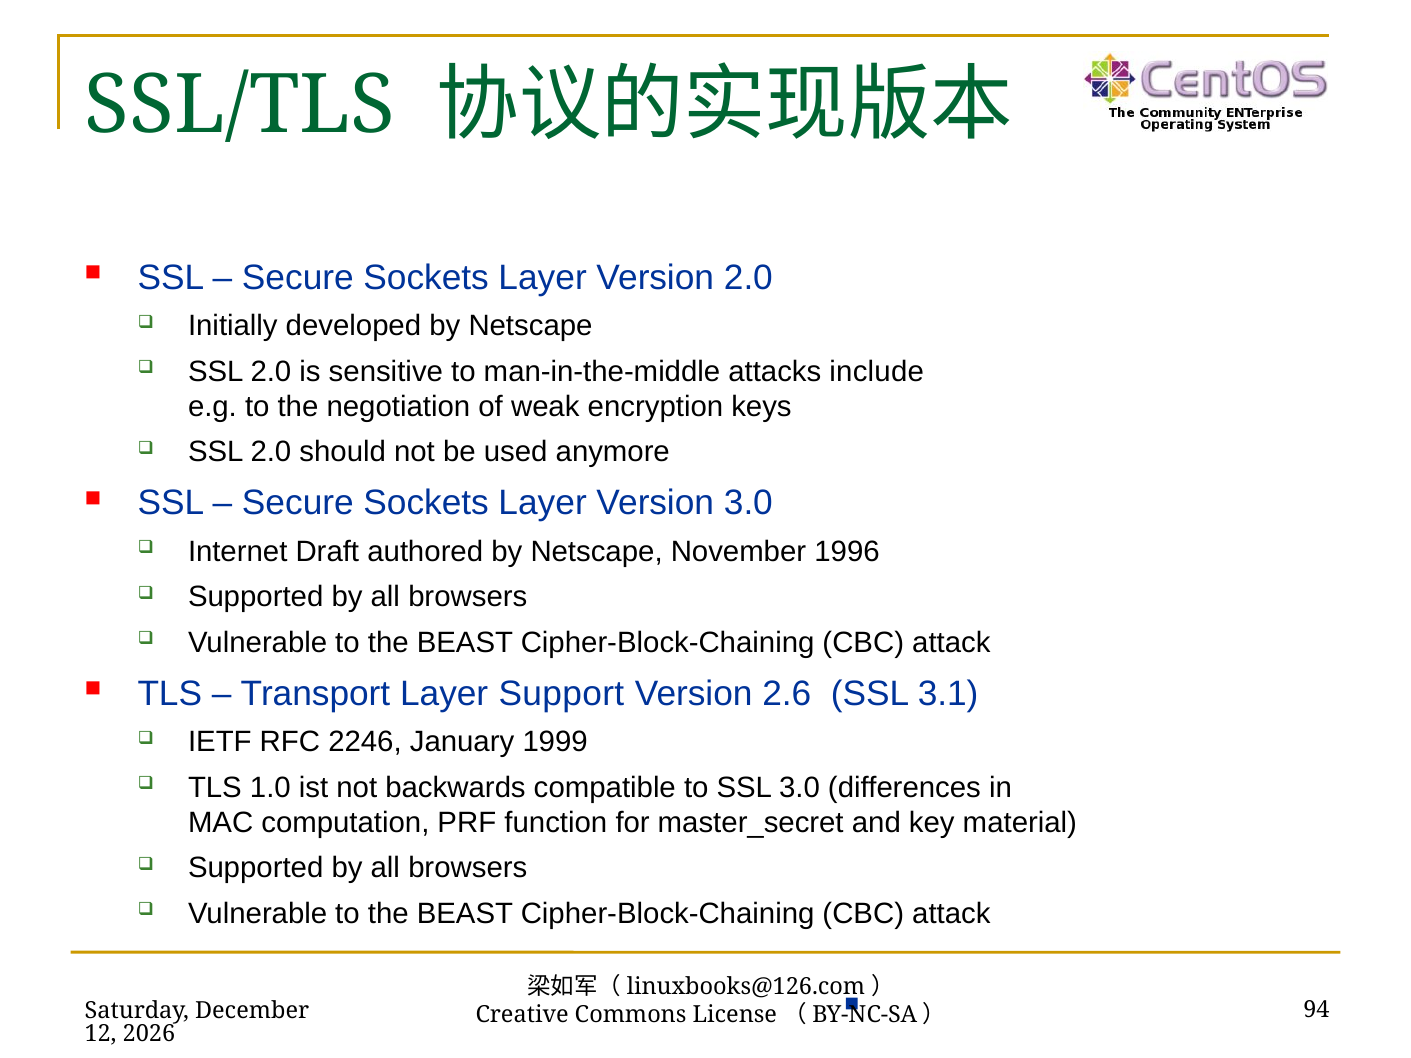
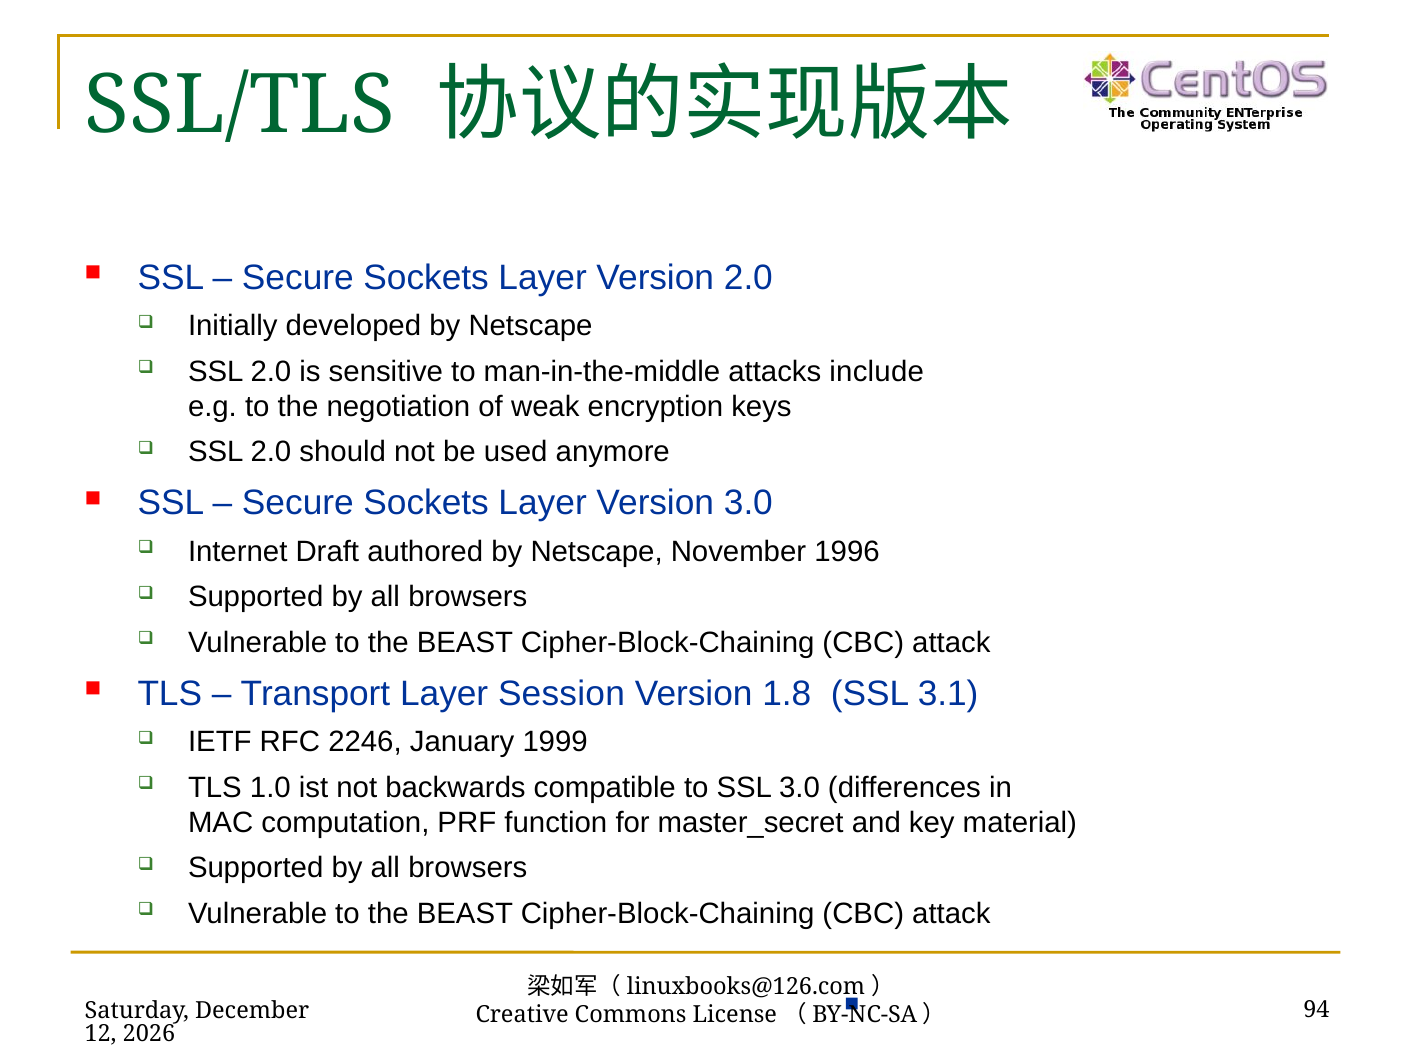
Support: Support -> Session
2.6: 2.6 -> 1.8
